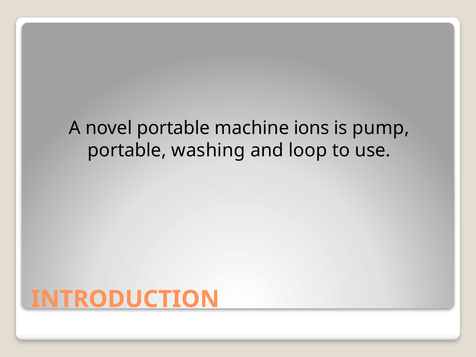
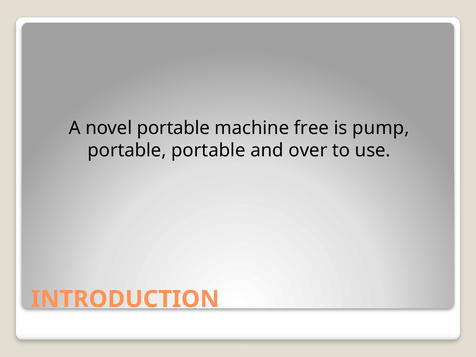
ions: ions -> free
portable washing: washing -> portable
loop: loop -> over
